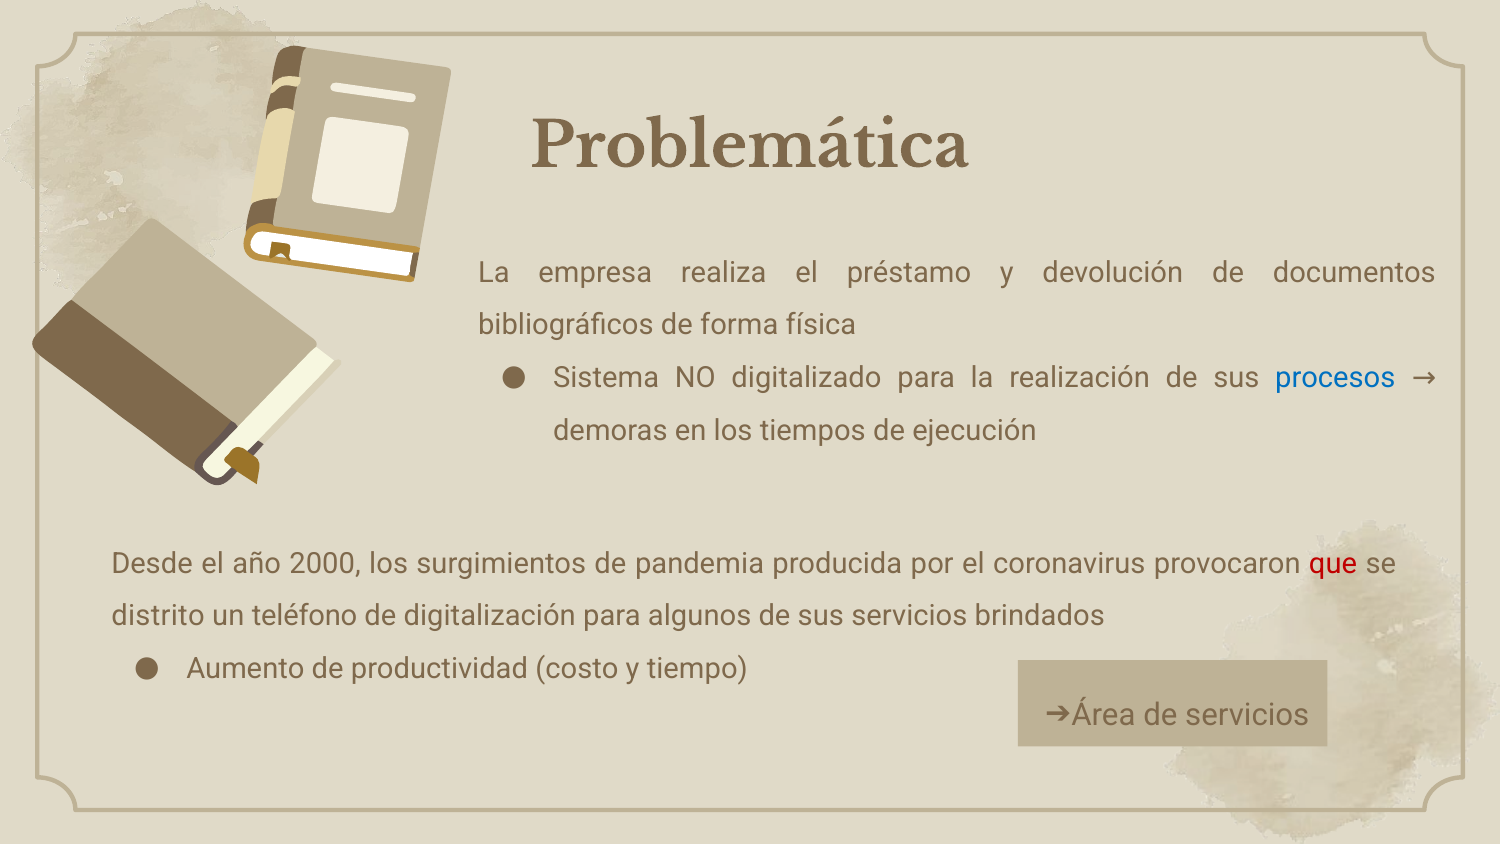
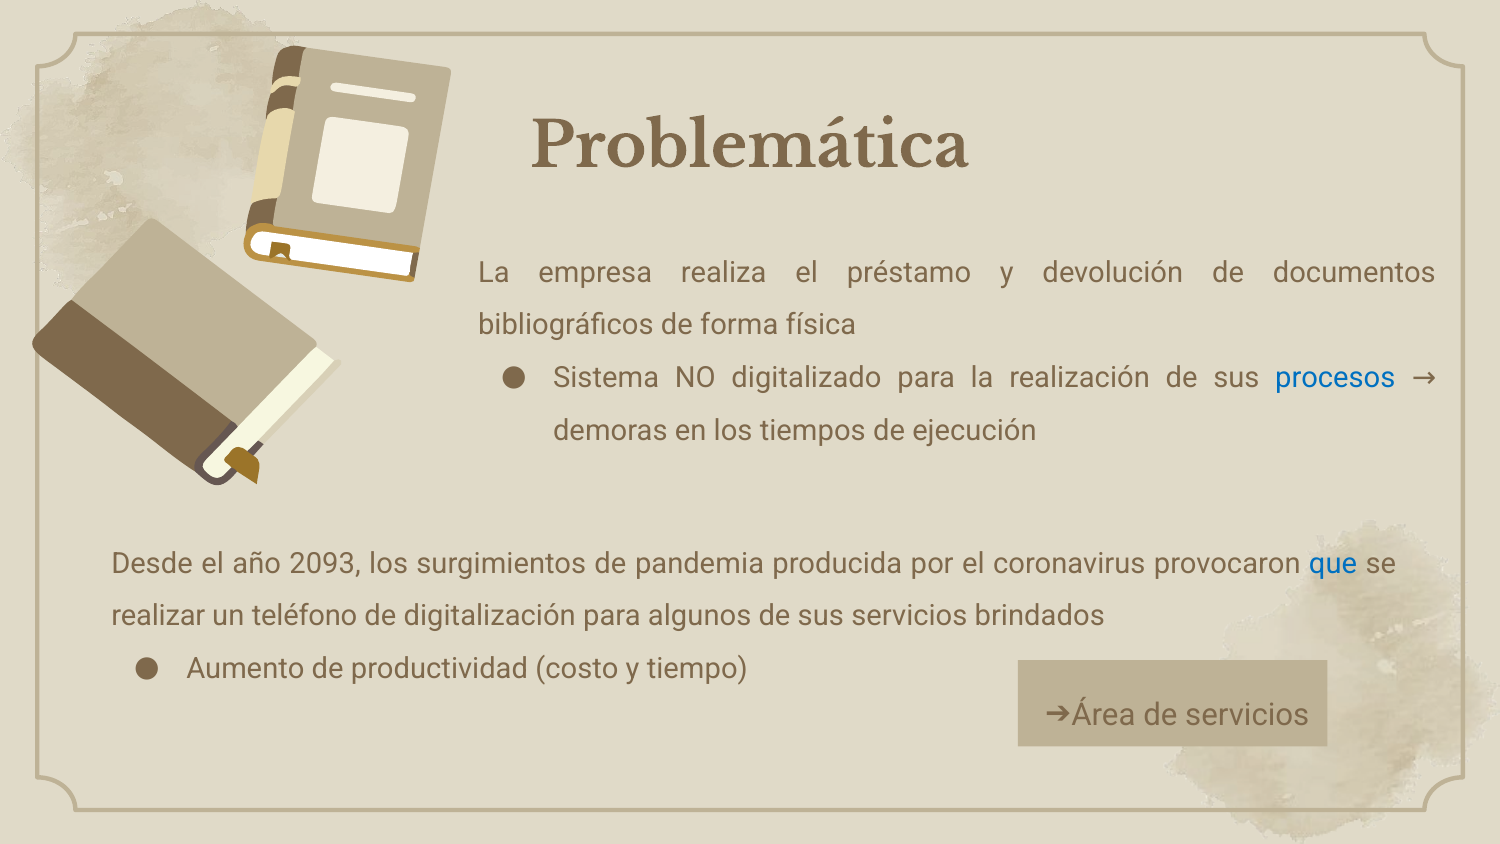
2000: 2000 -> 2093
que colour: red -> blue
distrito: distrito -> realizar
